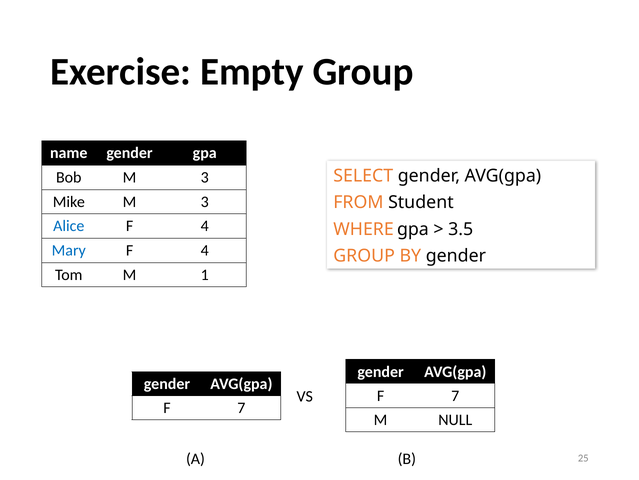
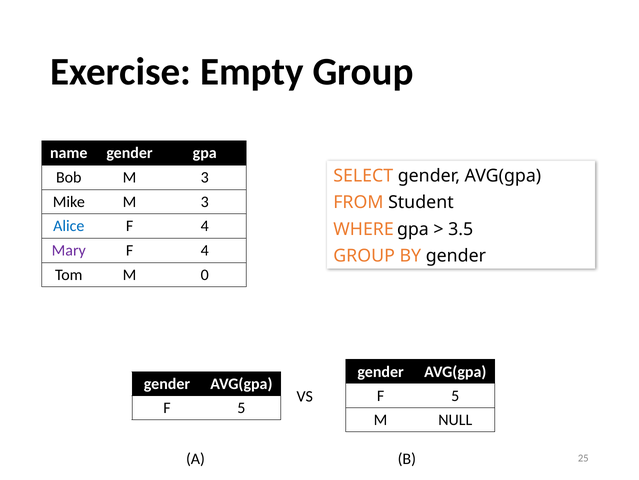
Mary colour: blue -> purple
1: 1 -> 0
7 at (455, 395): 7 -> 5
7 at (241, 407): 7 -> 5
